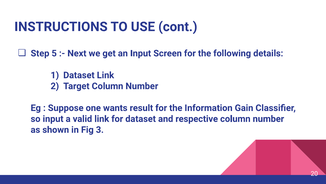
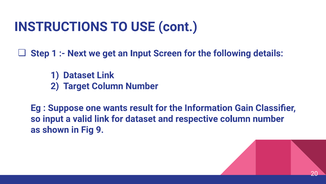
Step 5: 5 -> 1
3: 3 -> 9
